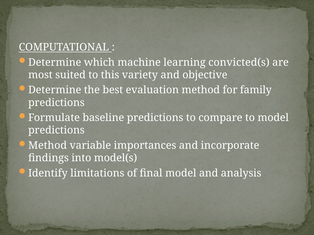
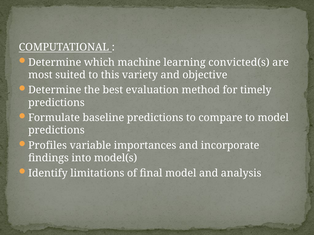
family: family -> timely
Method at (48, 146): Method -> Profiles
